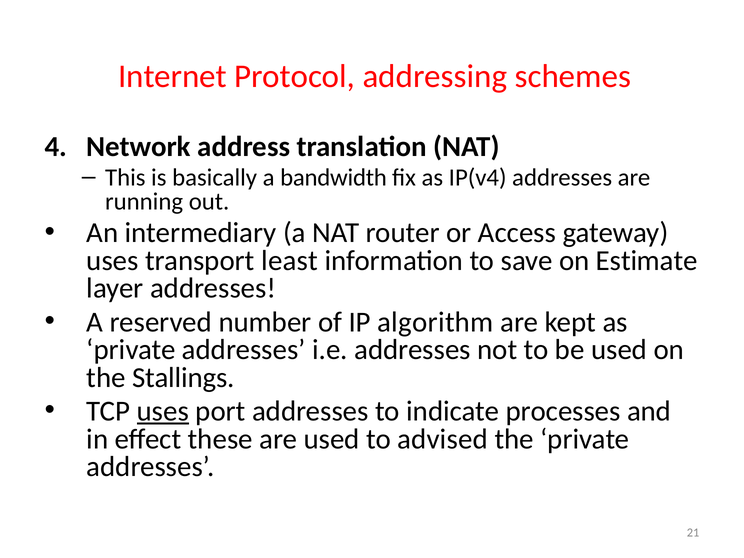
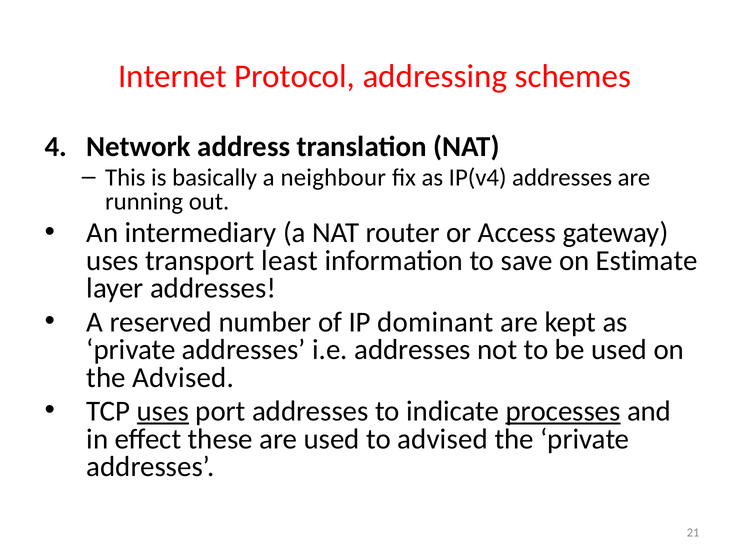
bandwidth: bandwidth -> neighbour
algorithm: algorithm -> dominant
the Stallings: Stallings -> Advised
processes underline: none -> present
